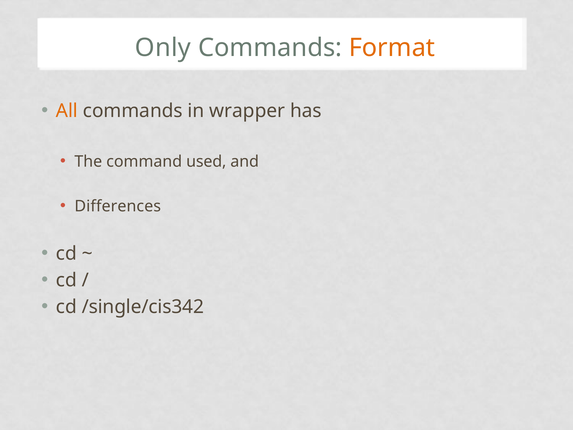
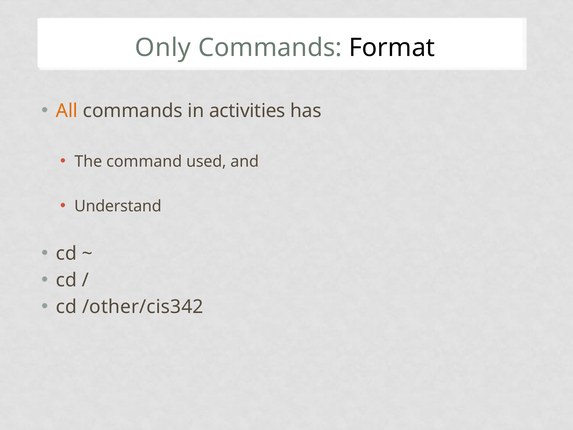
Format colour: orange -> black
wrapper: wrapper -> activities
Differences: Differences -> Understand
/single/cis342: /single/cis342 -> /other/cis342
